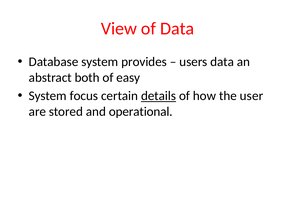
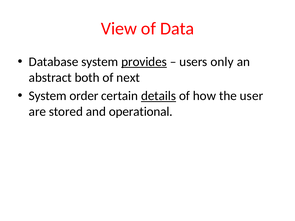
provides underline: none -> present
users data: data -> only
easy: easy -> next
focus: focus -> order
